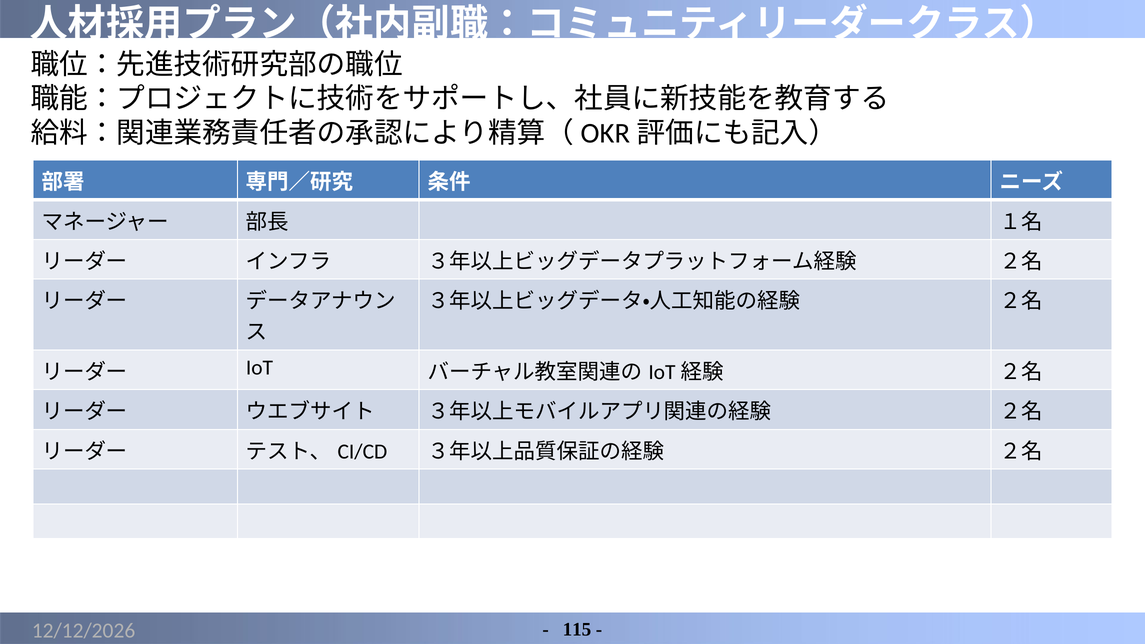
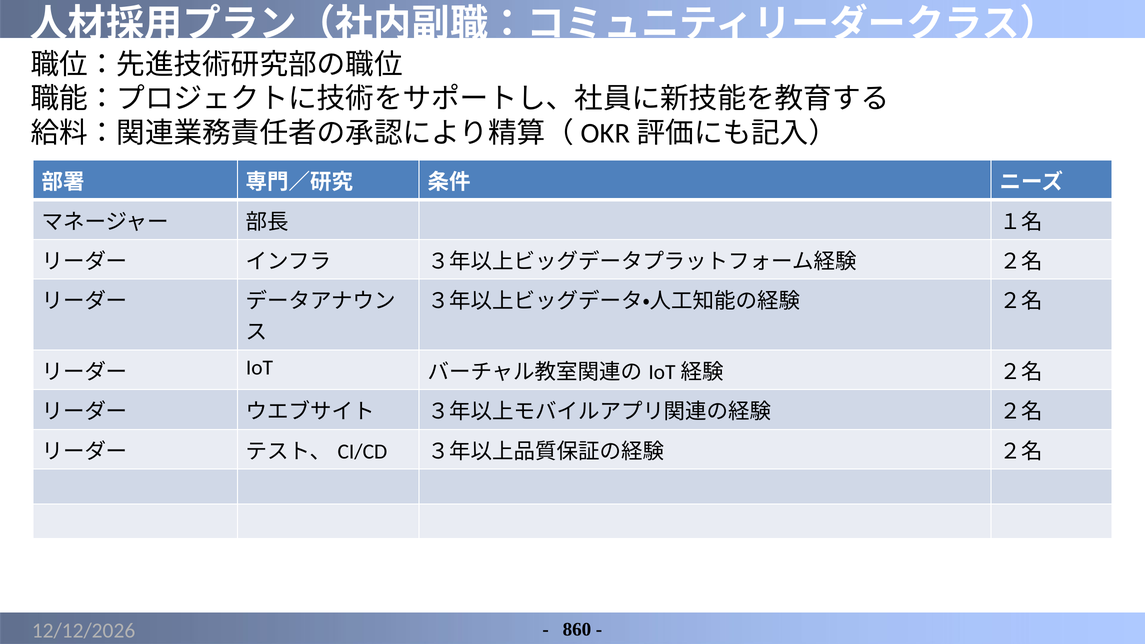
115: 115 -> 860
